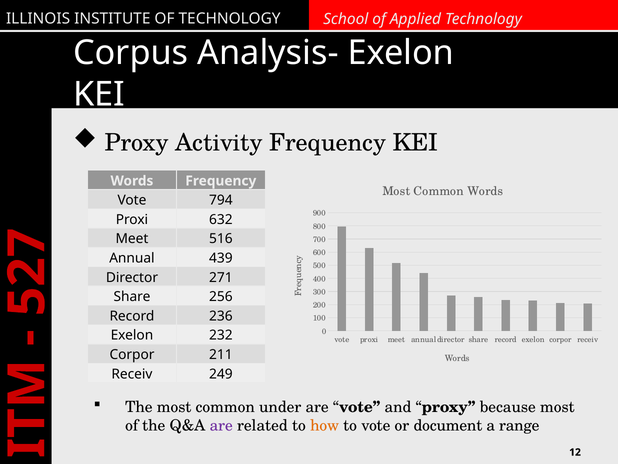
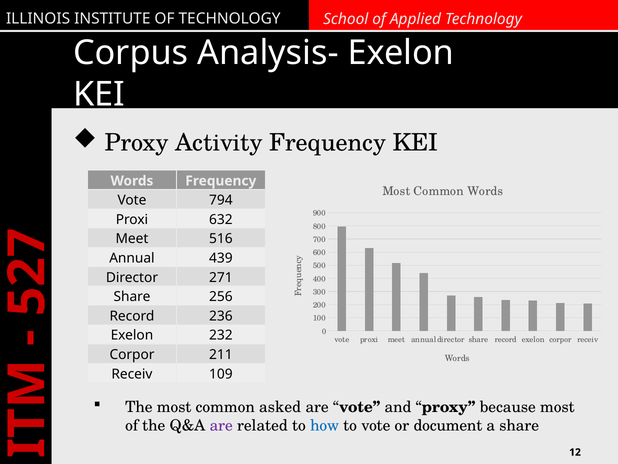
249: 249 -> 109
under: under -> asked
how colour: orange -> blue
a range: range -> share
